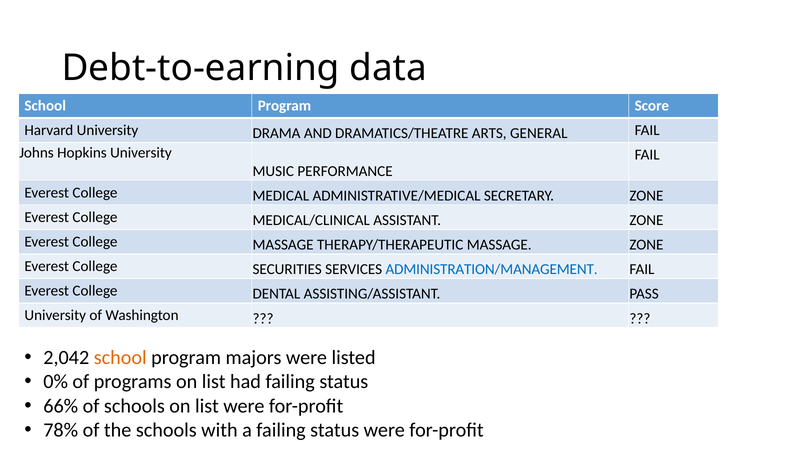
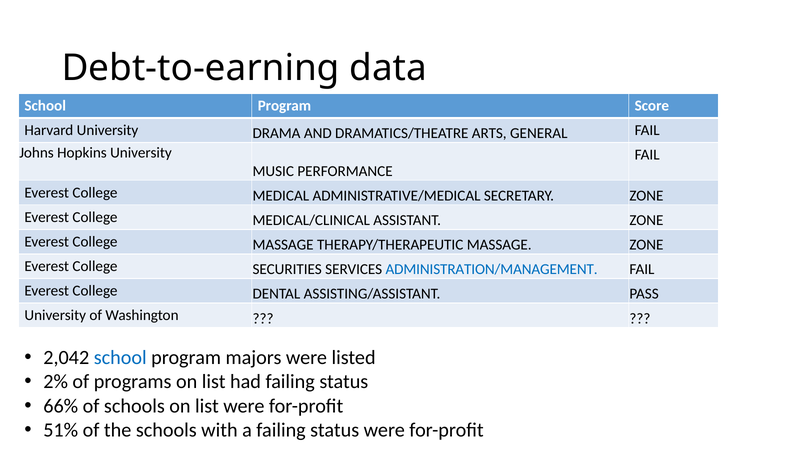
school at (120, 358) colour: orange -> blue
0%: 0% -> 2%
78%: 78% -> 51%
